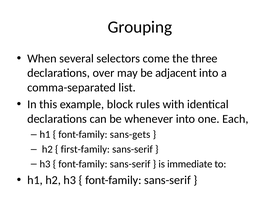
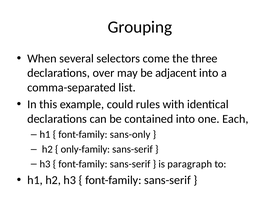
block: block -> could
whenever: whenever -> contained
sans-gets: sans-gets -> sans-only
first-family: first-family -> only-family
immediate: immediate -> paragraph
